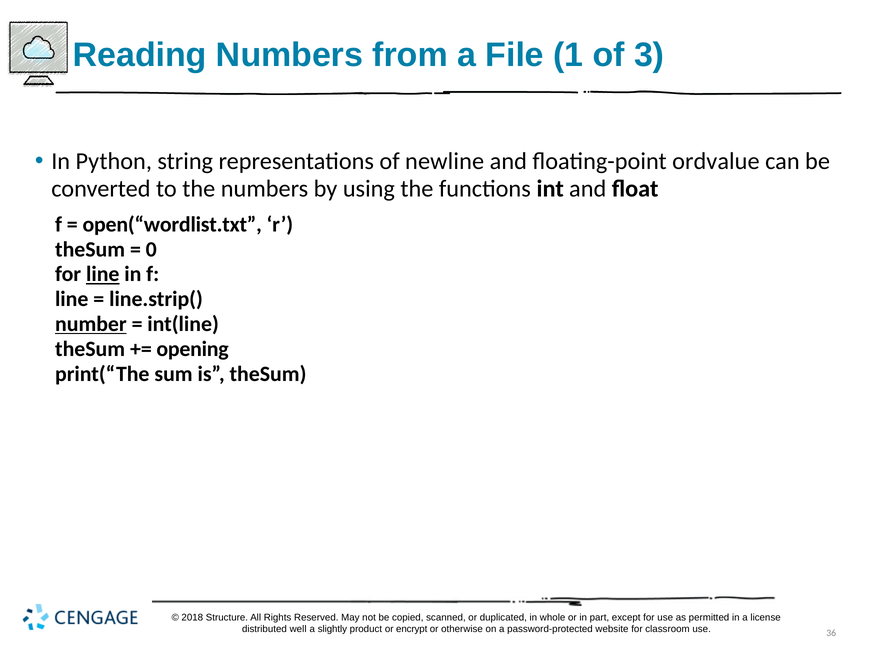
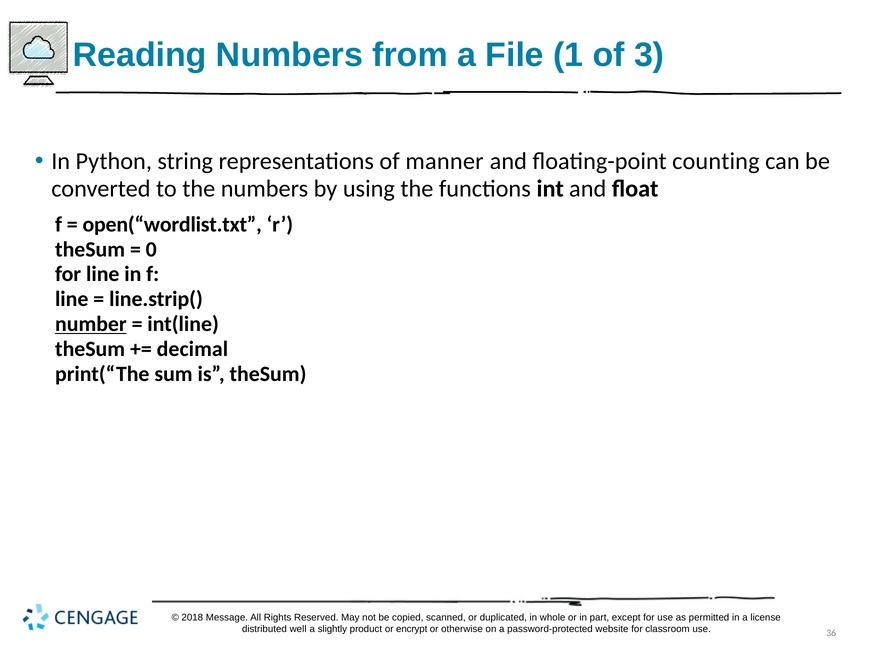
newline: newline -> manner
ordvalue: ordvalue -> counting
line at (103, 274) underline: present -> none
opening: opening -> decimal
Structure: Structure -> Message
